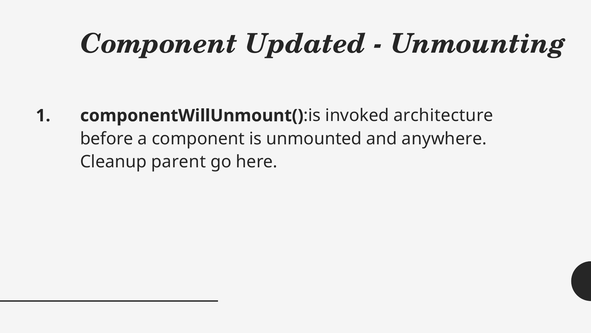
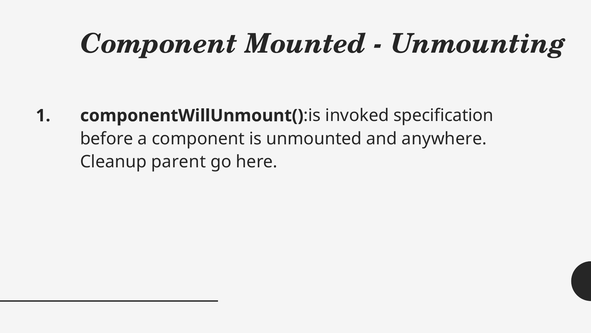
Updated: Updated -> Mounted
architecture: architecture -> specification
